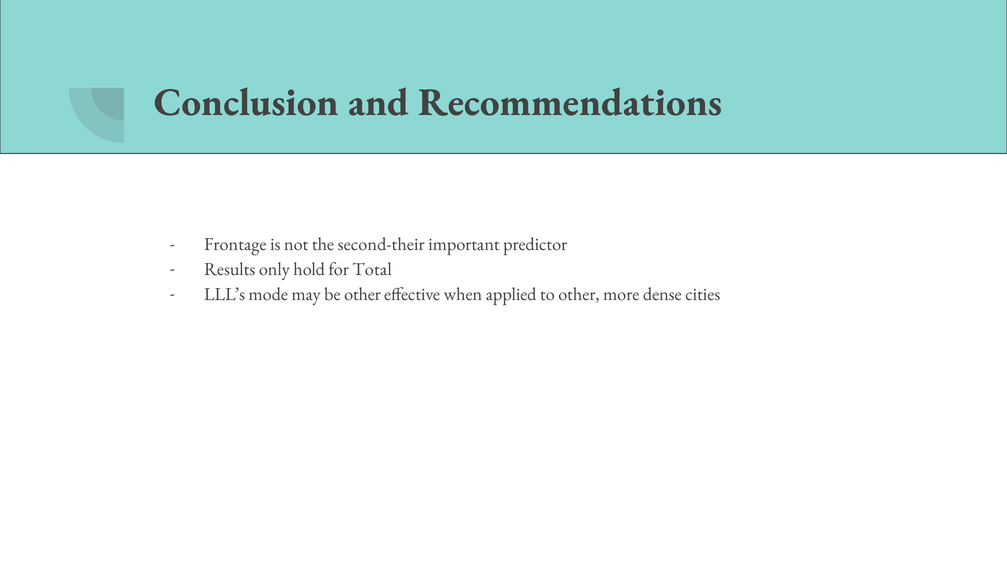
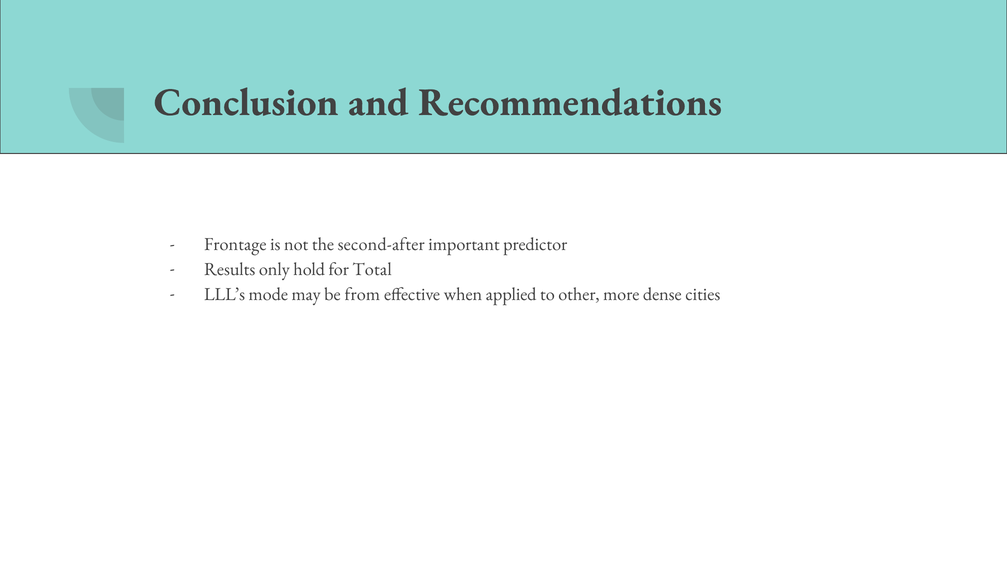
second-their: second-their -> second-after
be other: other -> from
